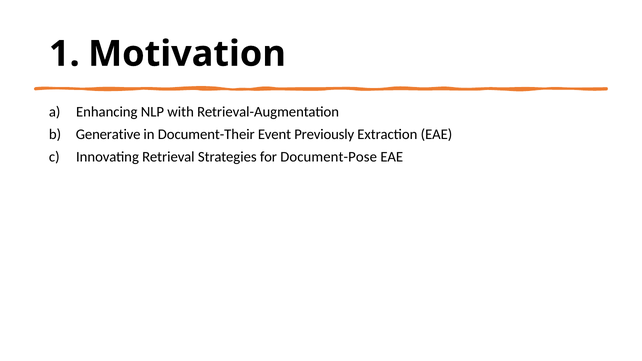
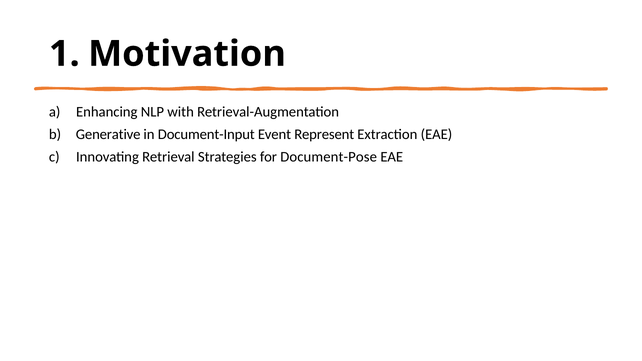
Document-Their: Document-Their -> Document-Input
Previously: Previously -> Represent
